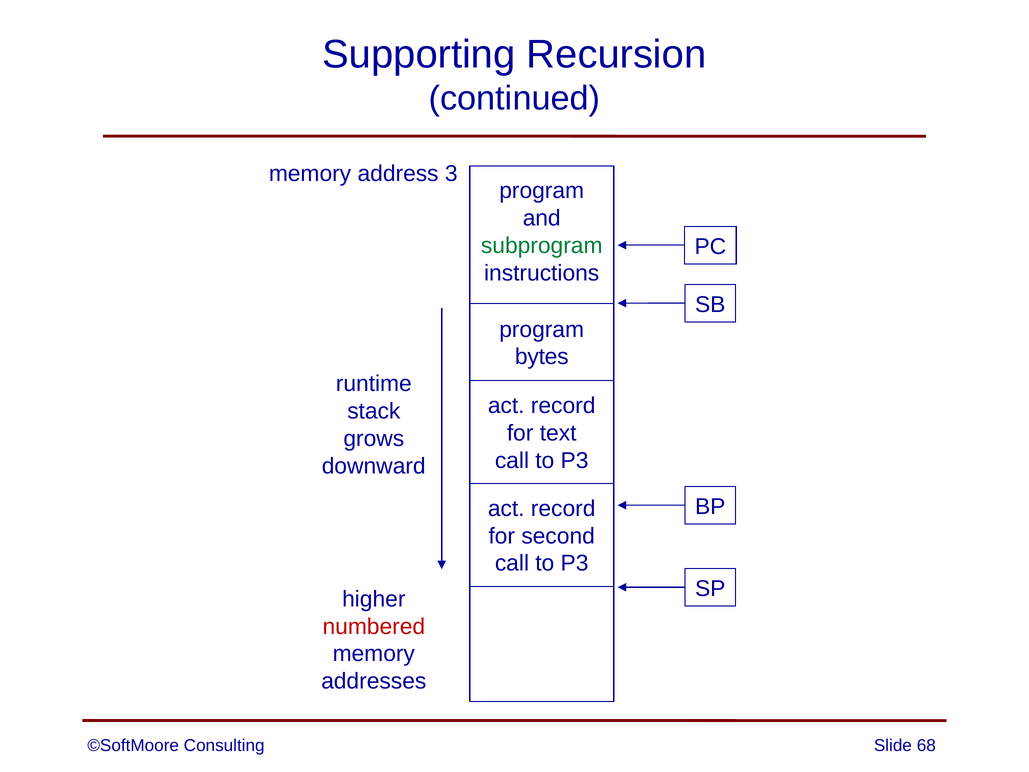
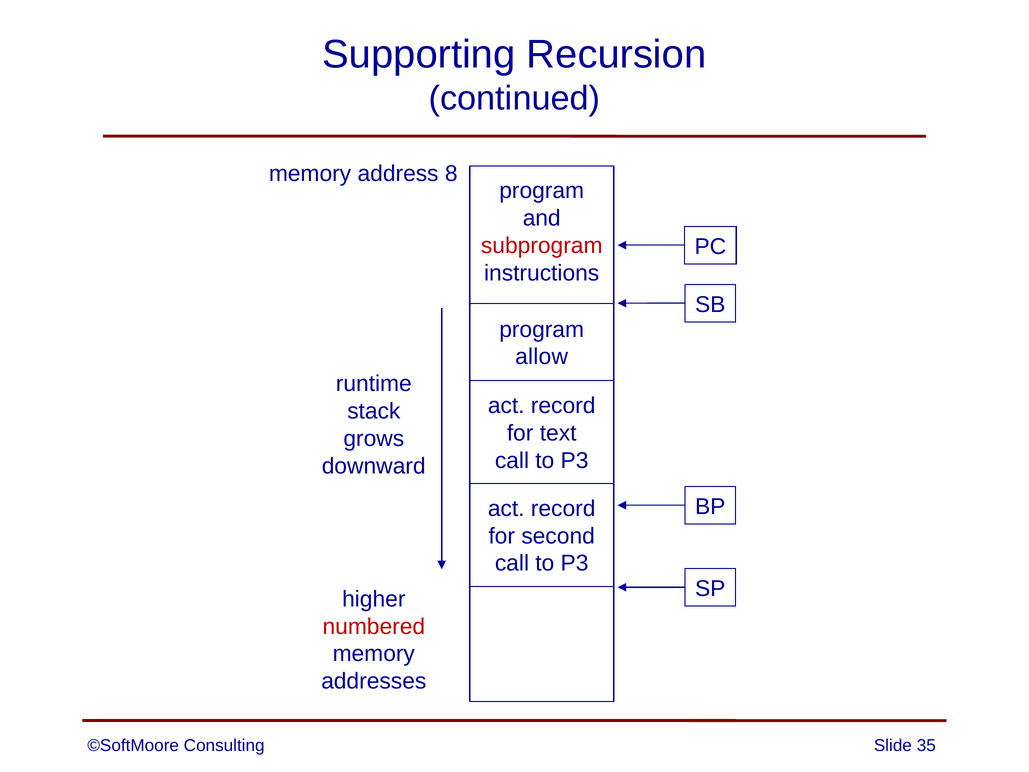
3: 3 -> 8
subprogram colour: green -> red
bytes: bytes -> allow
68: 68 -> 35
